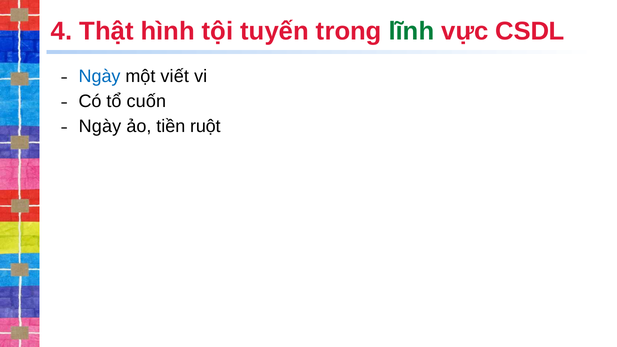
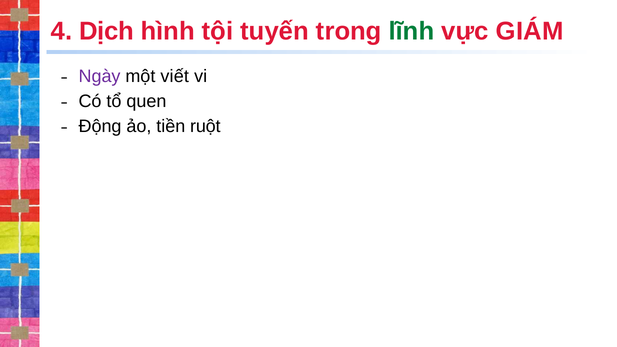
Thật: Thật -> Dịch
CSDL: CSDL -> GIÁM
Ngày at (100, 76) colour: blue -> purple
cuốn: cuốn -> quen
Ngày at (100, 127): Ngày -> Động
